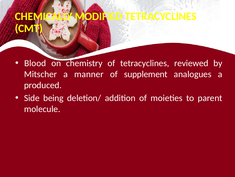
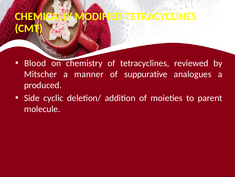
supplement: supplement -> suppurative
being: being -> cyclic
